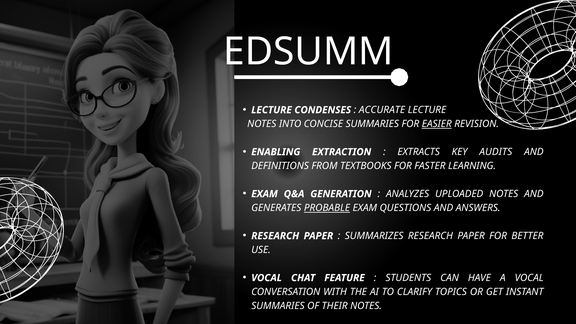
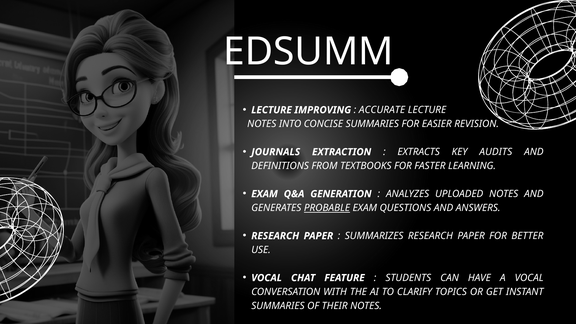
CONDENSES: CONDENSES -> IMPROVING
EASIER underline: present -> none
ENABLING: ENABLING -> JOURNALS
